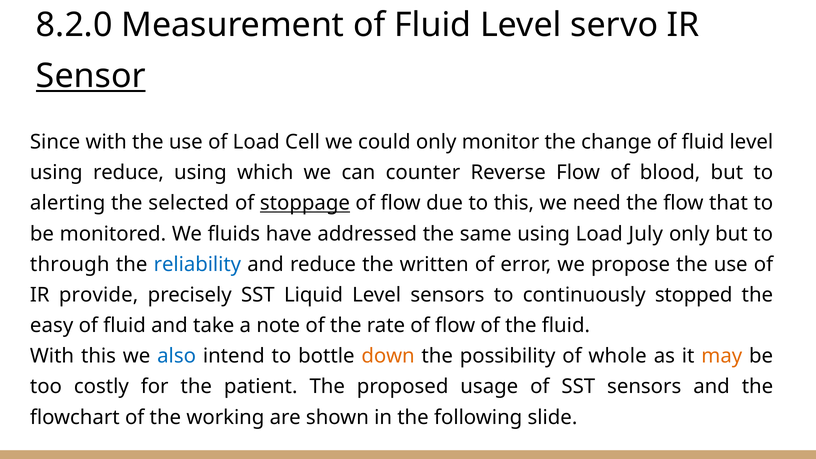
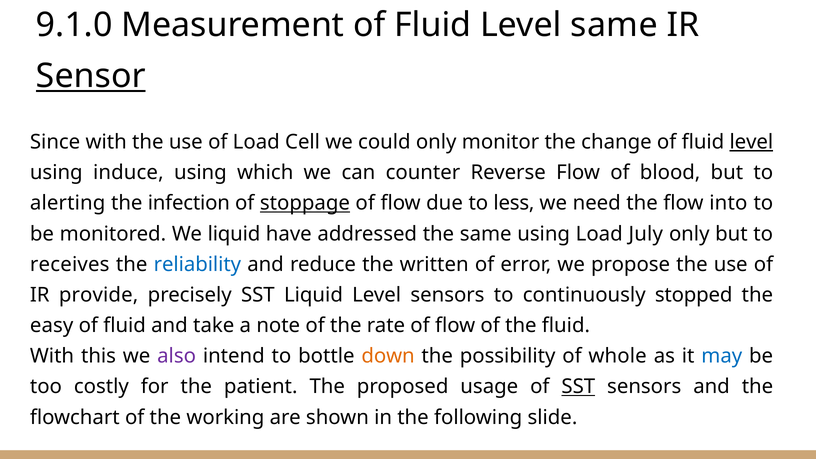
8.2.0: 8.2.0 -> 9.1.0
Level servo: servo -> same
level at (751, 142) underline: none -> present
using reduce: reduce -> induce
selected: selected -> infection
to this: this -> less
that: that -> into
We fluids: fluids -> liquid
through: through -> receives
also colour: blue -> purple
may colour: orange -> blue
SST at (578, 387) underline: none -> present
